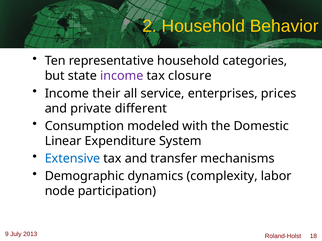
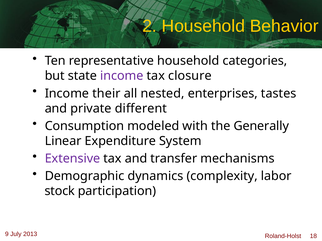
service: service -> nested
prices: prices -> tastes
Domestic: Domestic -> Generally
Extensive colour: blue -> purple
node: node -> stock
